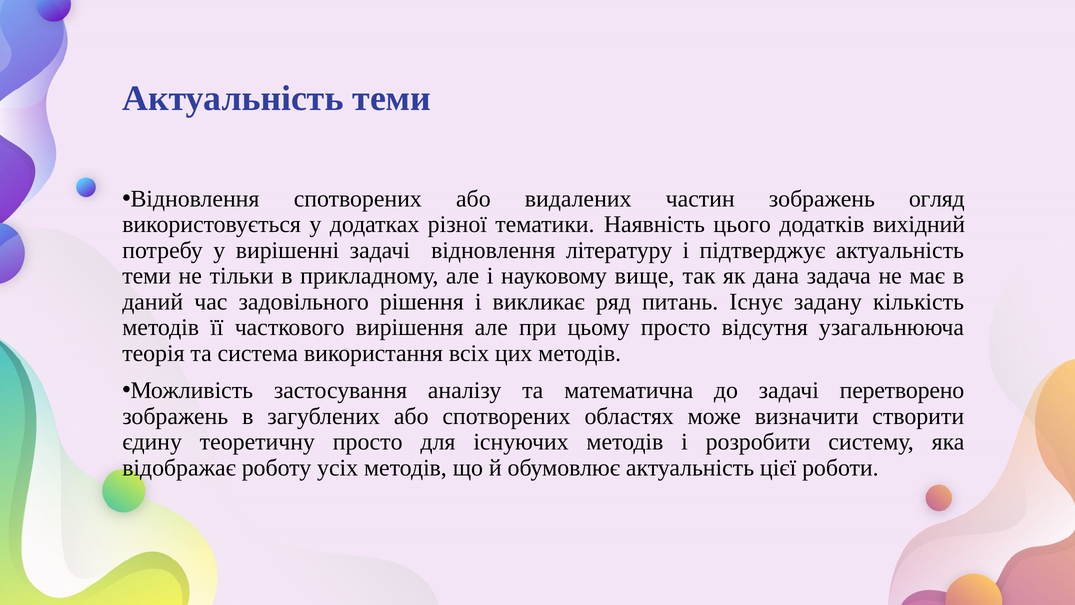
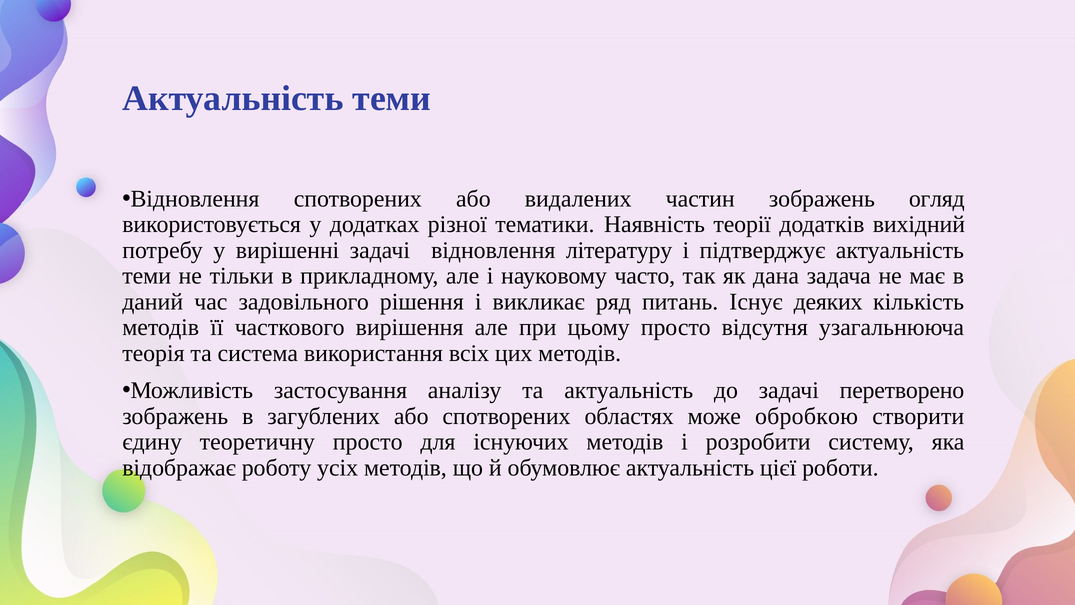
цього: цього -> теорії
вище: вище -> часто
задану: задану -> деяких
та математична: математична -> актуальність
визначити: визначити -> обробкою
